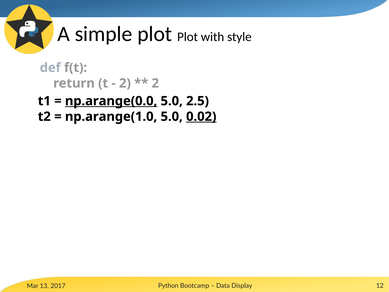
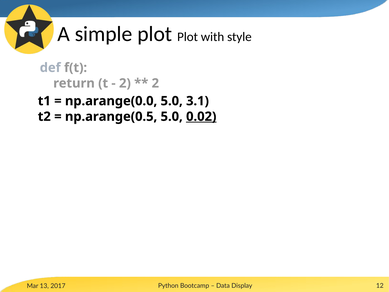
np.arange(0.0 underline: present -> none
2.5: 2.5 -> 3.1
np.arange(1.0: np.arange(1.0 -> np.arange(0.5
